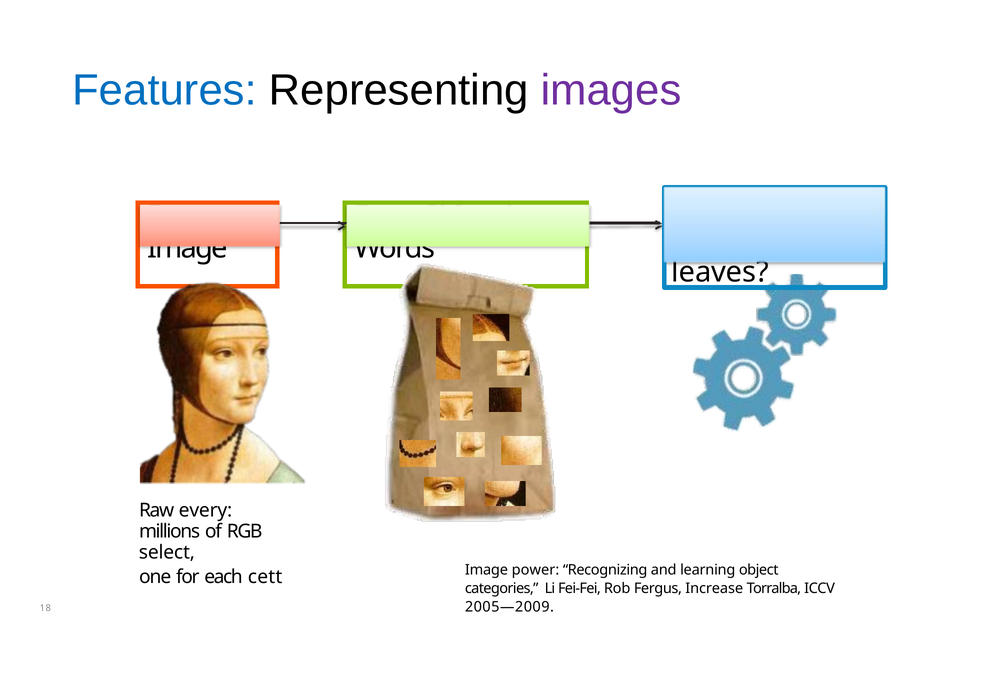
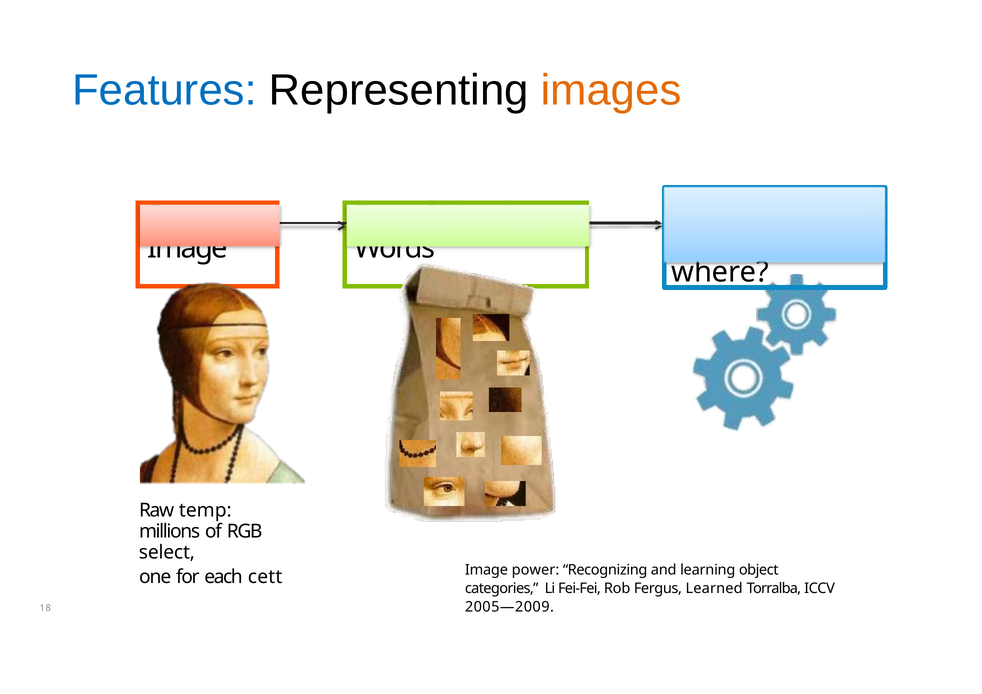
images colour: purple -> orange
leaves: leaves -> where
every: every -> temp
Increase: Increase -> Learned
